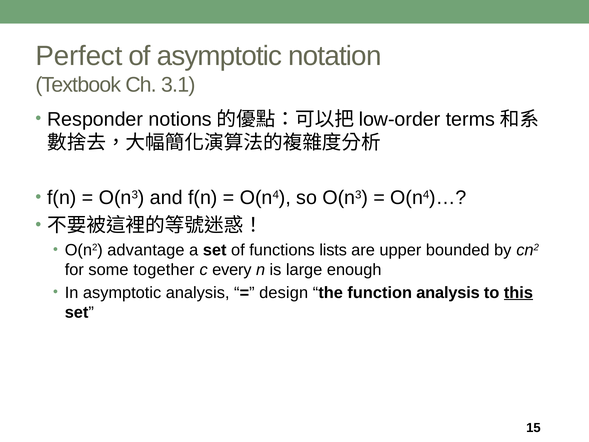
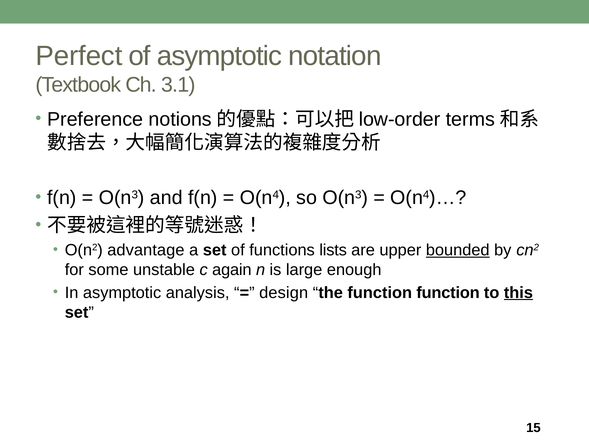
Responder: Responder -> Preference
bounded underline: none -> present
together: together -> unstable
every: every -> again
function analysis: analysis -> function
